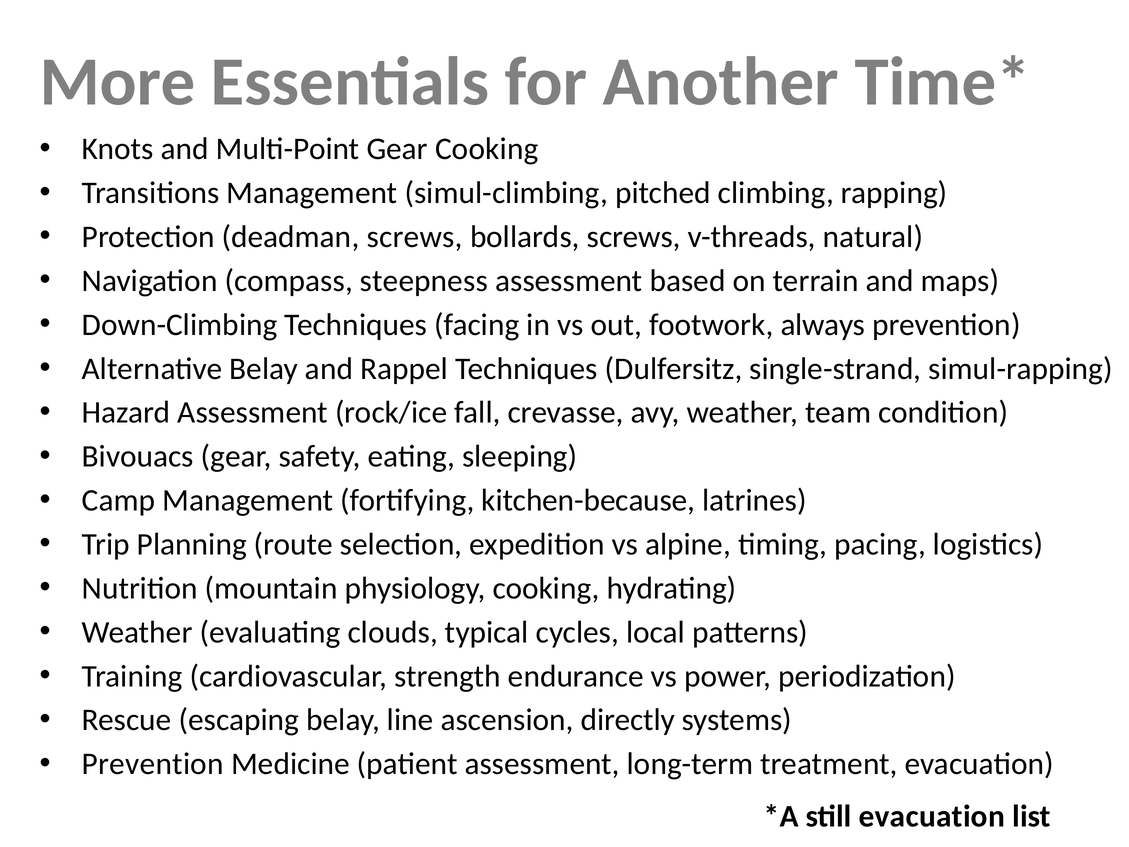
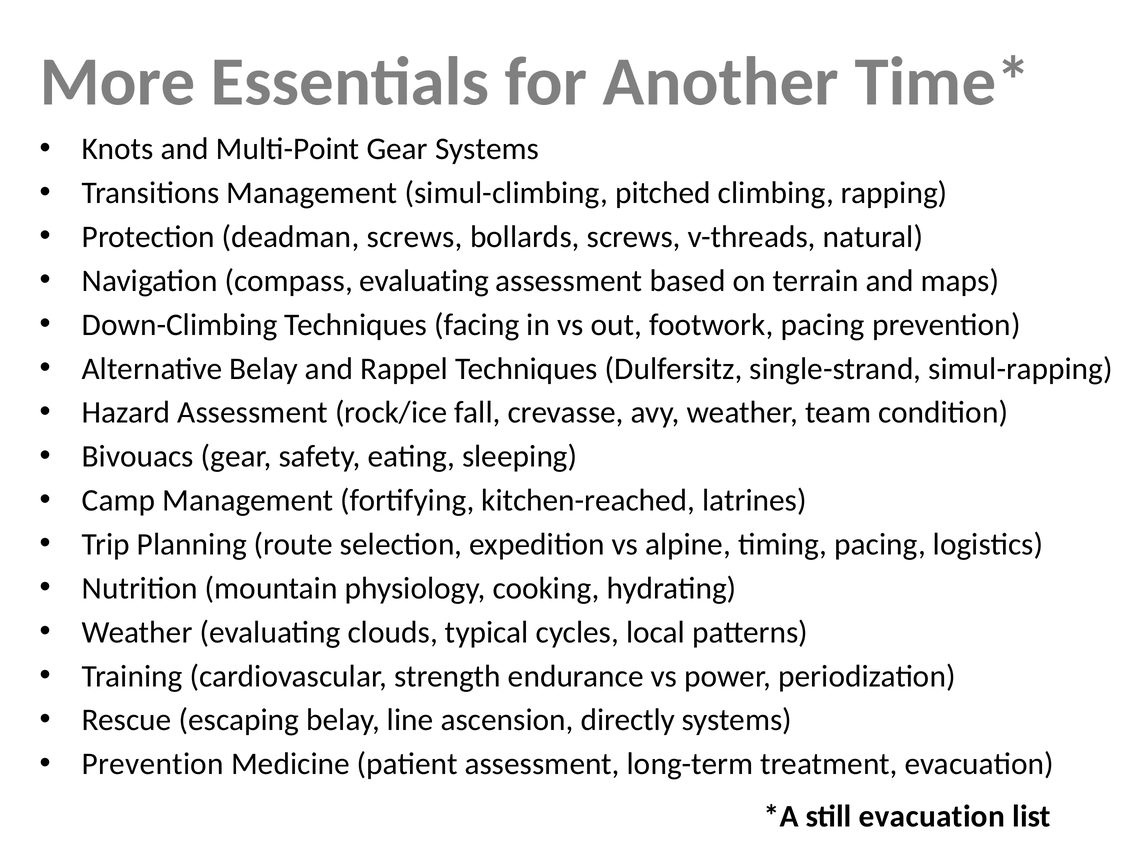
Gear Cooking: Cooking -> Systems
compass steepness: steepness -> evaluating
footwork always: always -> pacing
kitchen-because: kitchen-because -> kitchen-reached
